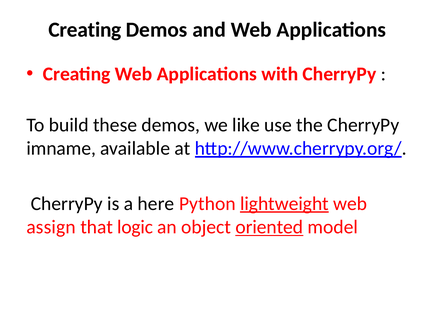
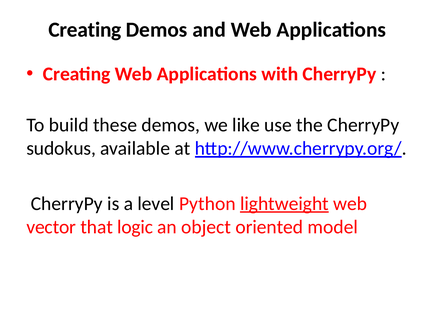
imname: imname -> sudokus
here: here -> level
assign: assign -> vector
oriented underline: present -> none
